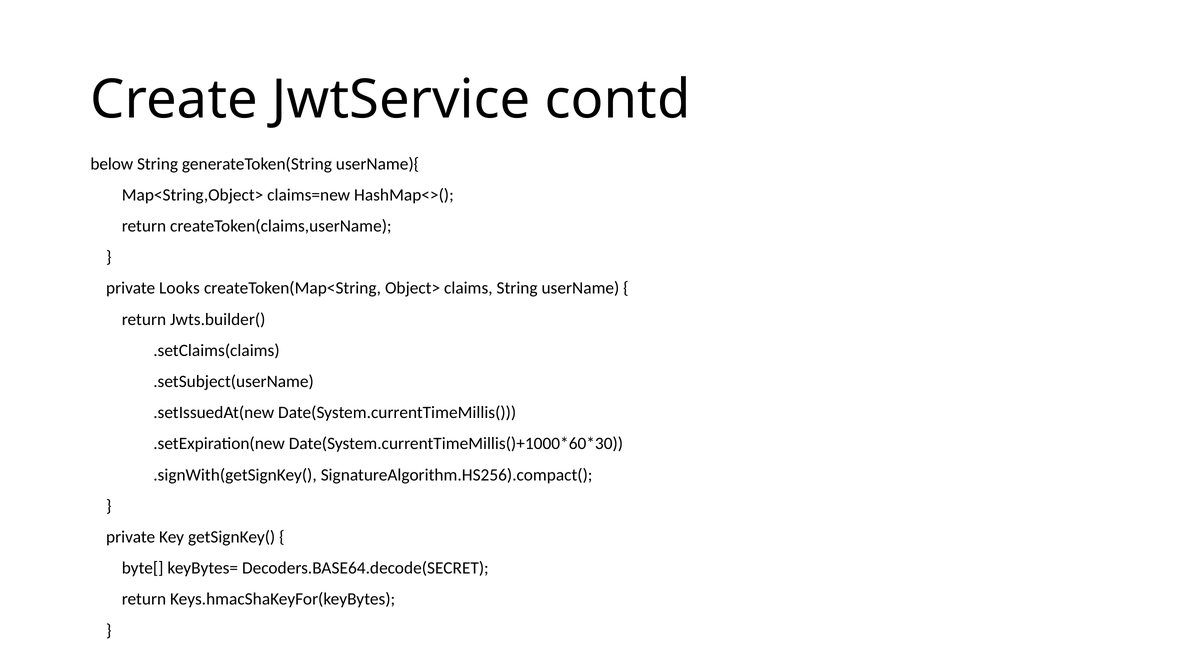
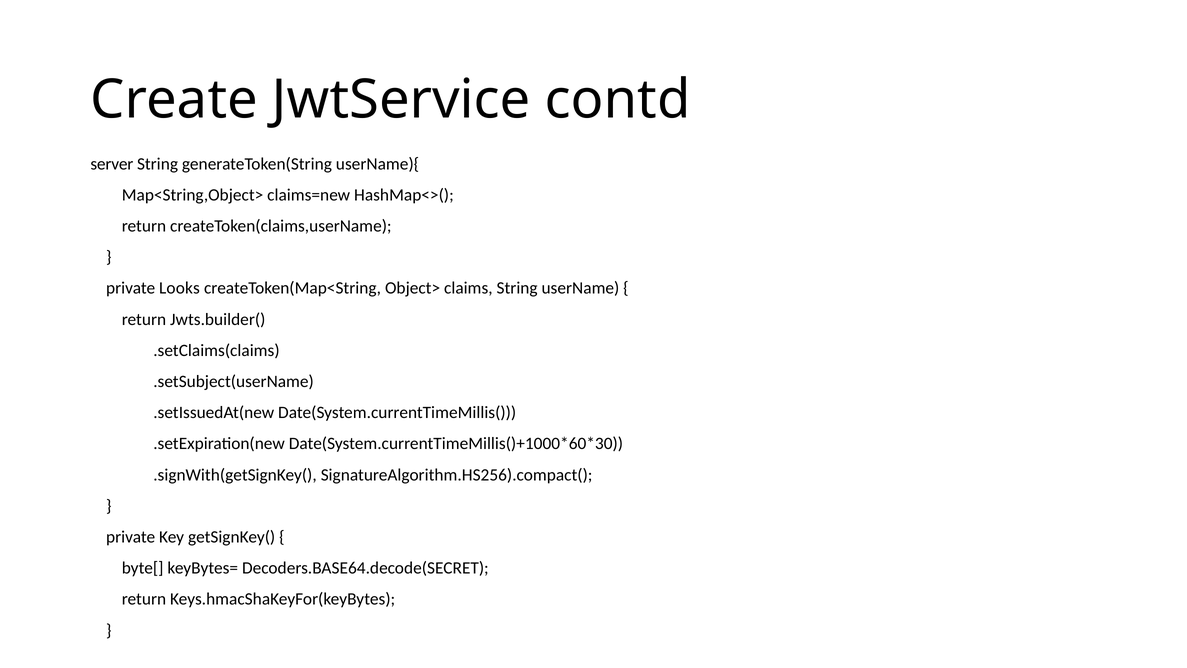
below: below -> server
